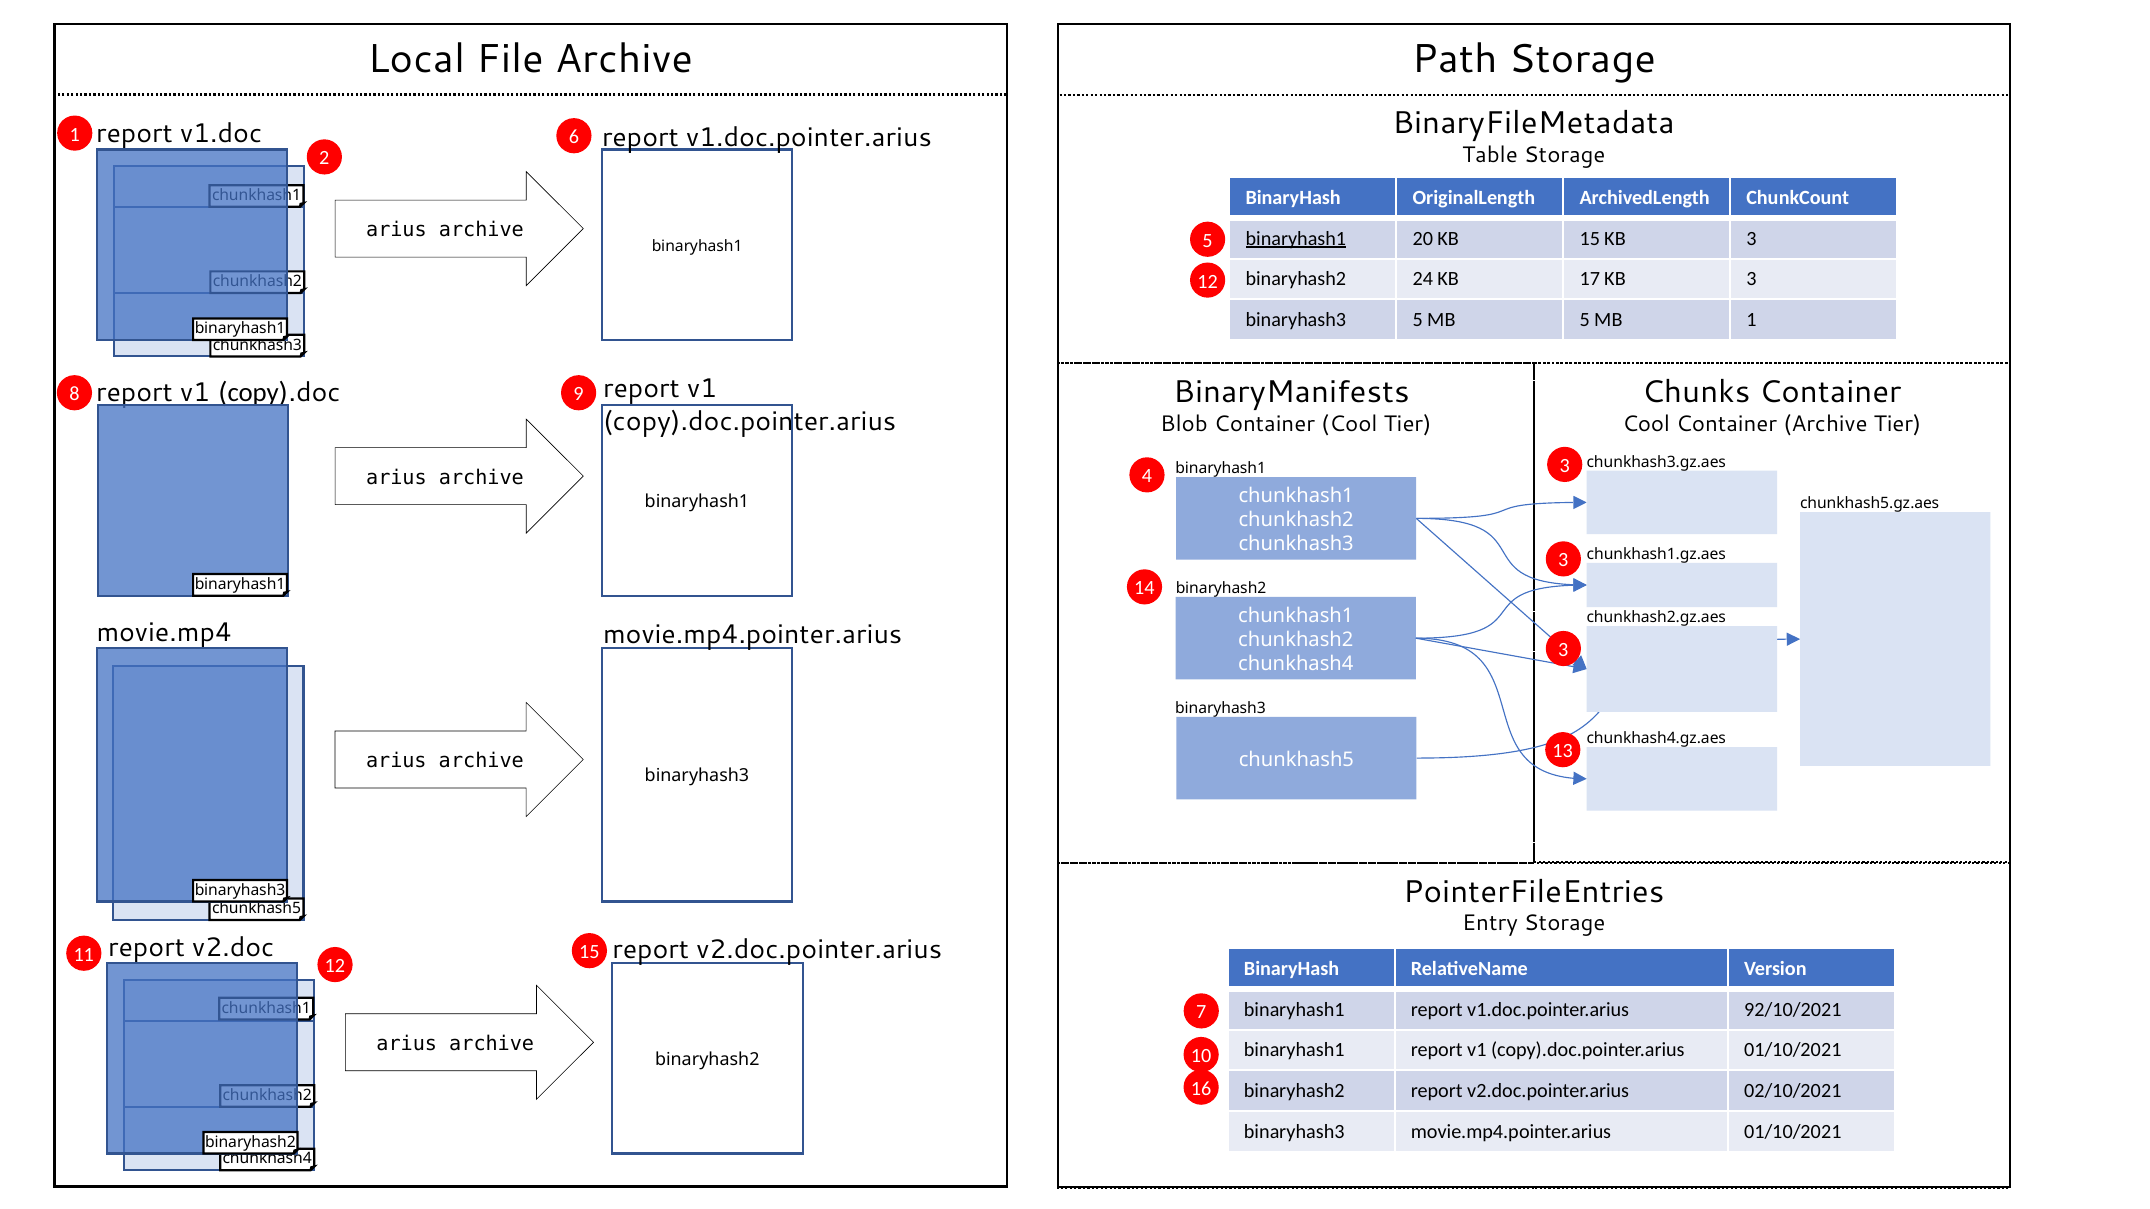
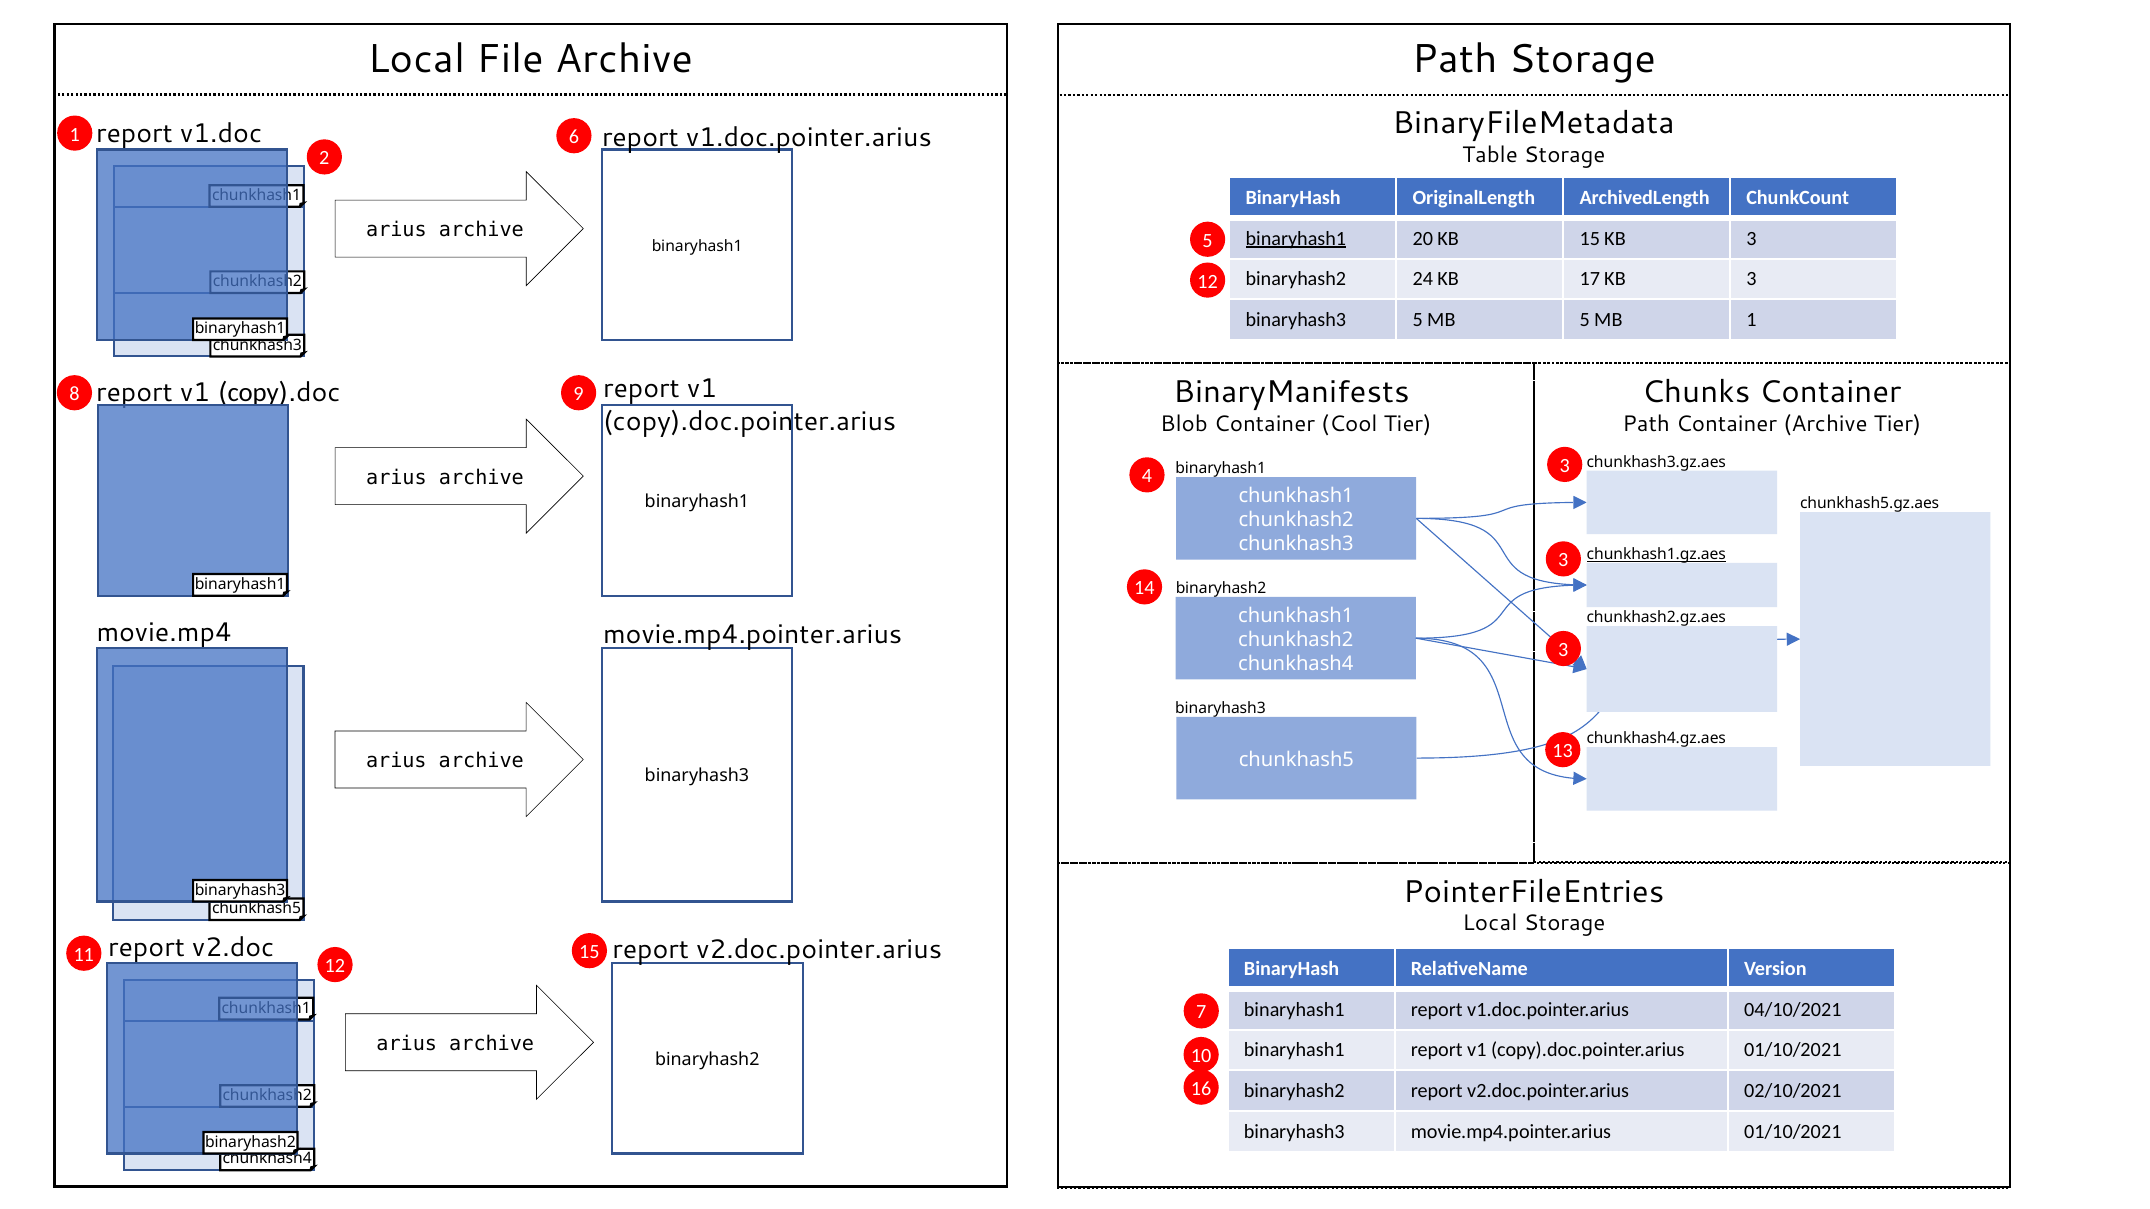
Cool at (1646, 424): Cool -> Path
chunkhash1.gz.aes underline: none -> present
Entry at (1490, 924): Entry -> Local
92/10/2021: 92/10/2021 -> 04/10/2021
